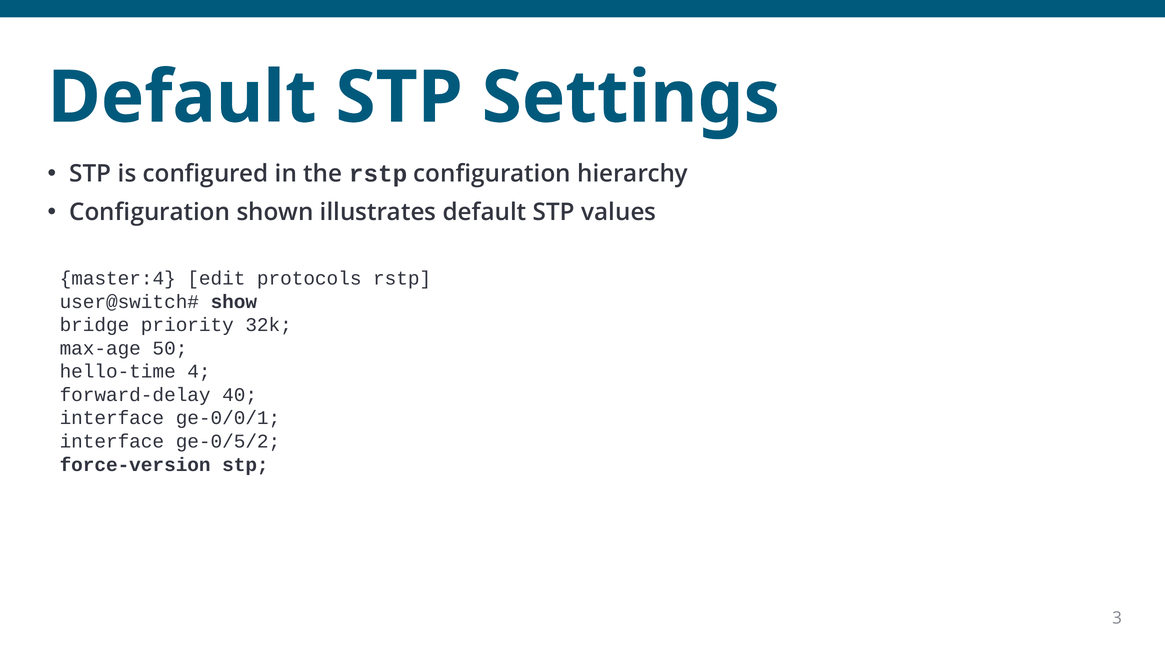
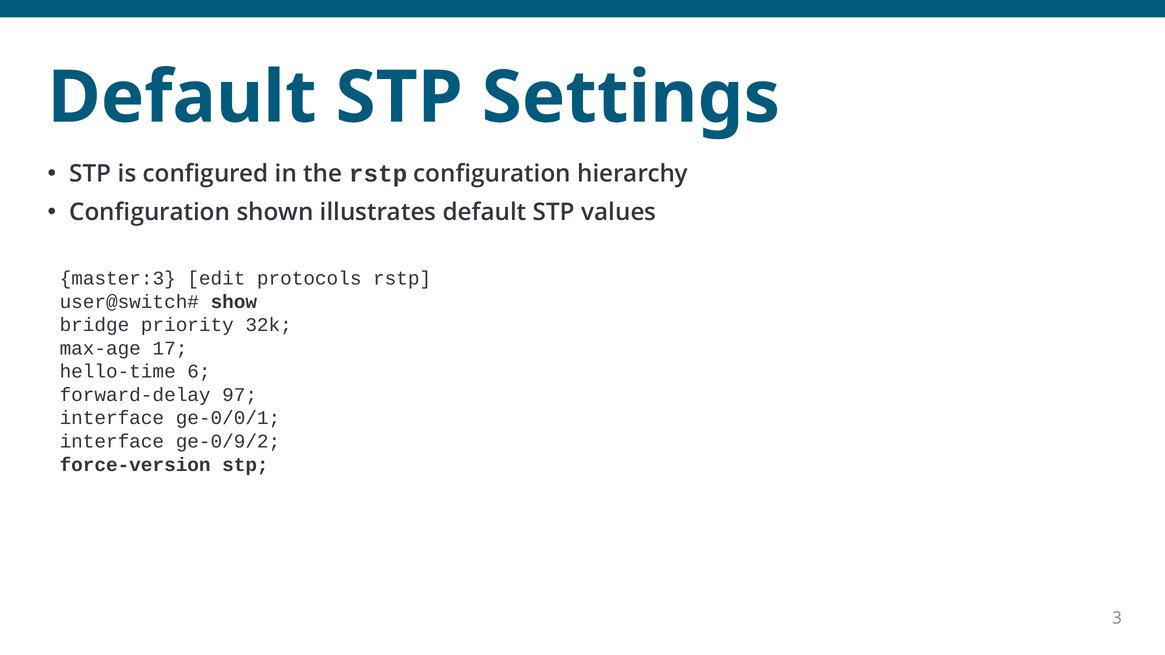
master:4: master:4 -> master:3
50: 50 -> 17
4: 4 -> 6
40: 40 -> 97
ge-0/5/2: ge-0/5/2 -> ge-0/9/2
